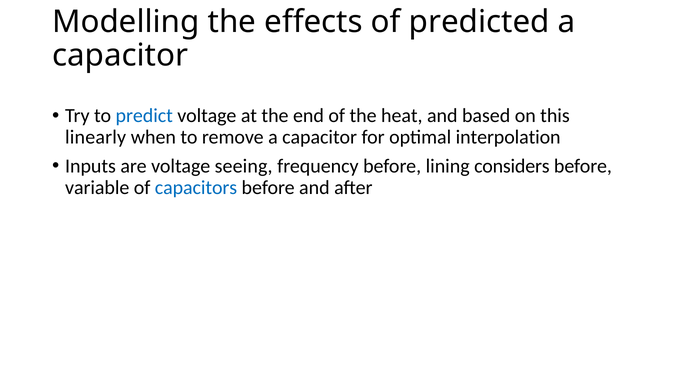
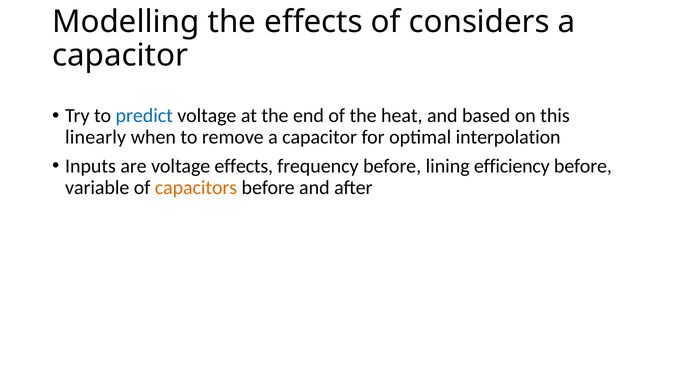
predicted: predicted -> considers
voltage seeing: seeing -> effects
considers: considers -> efficiency
capacitors colour: blue -> orange
